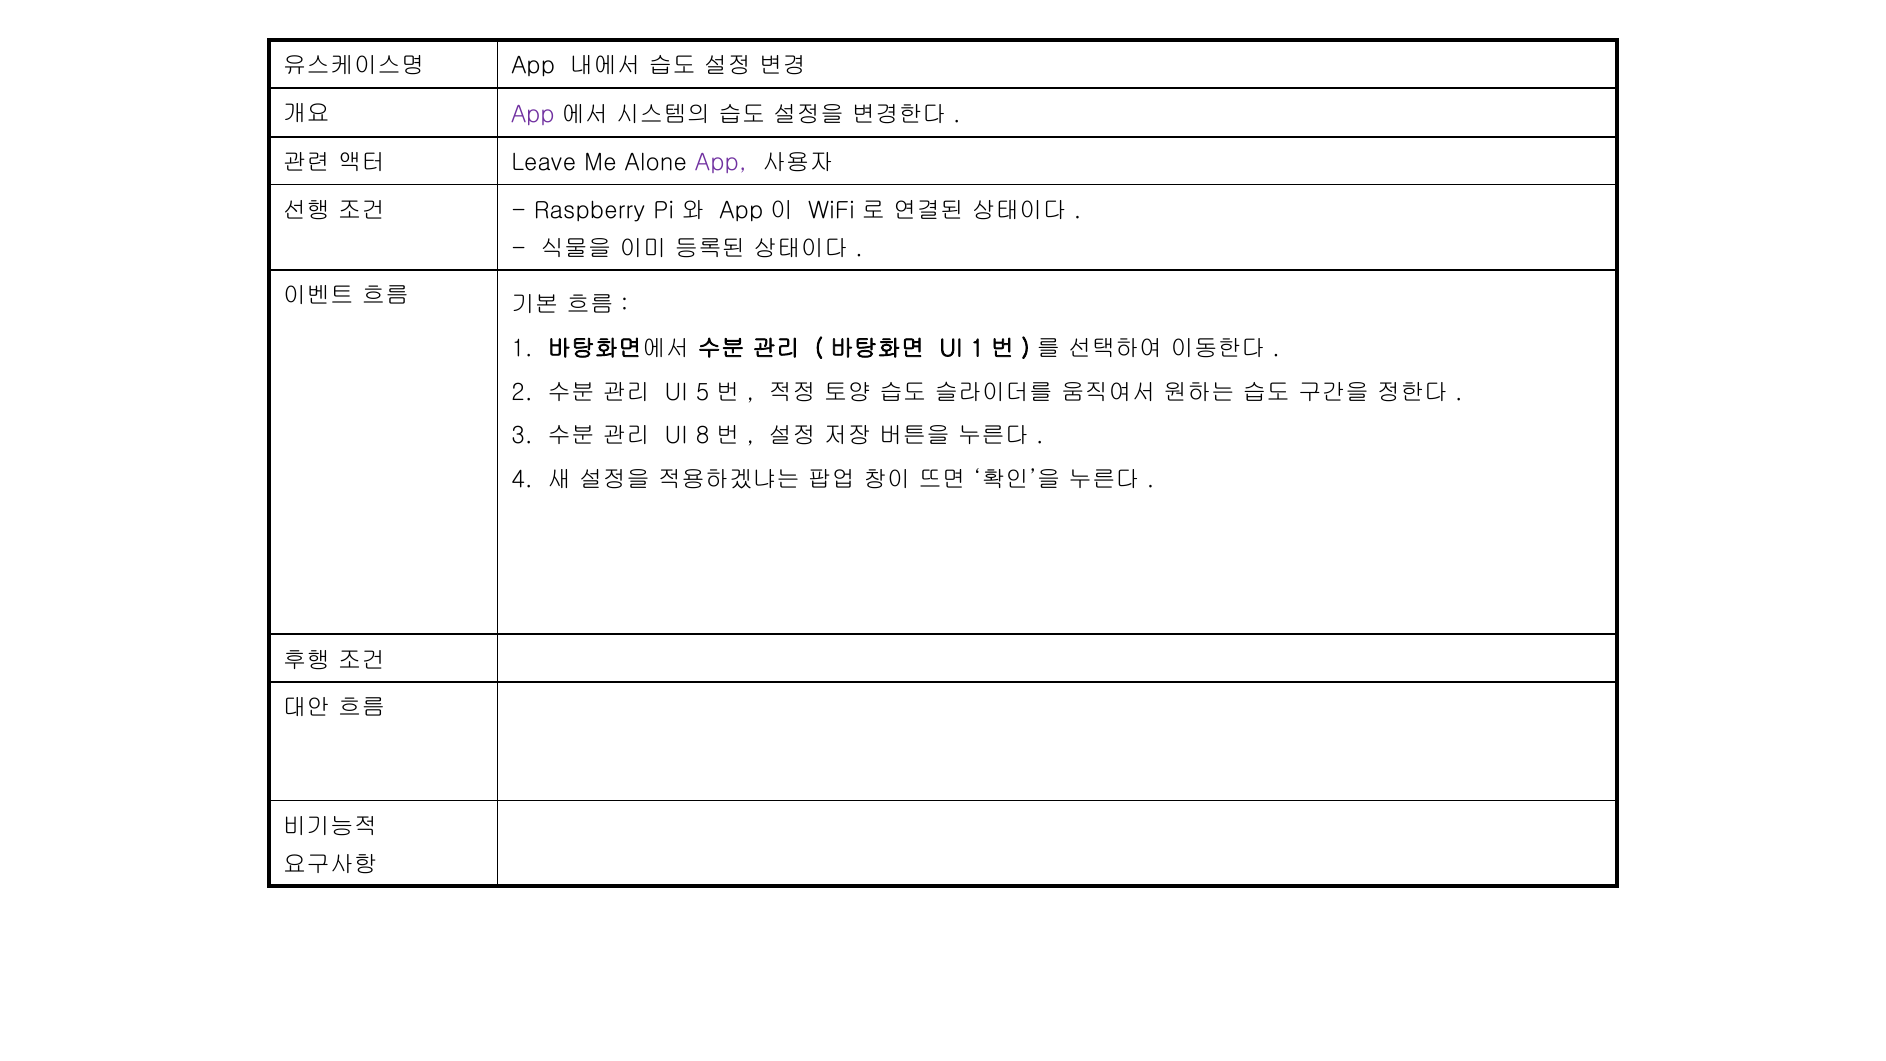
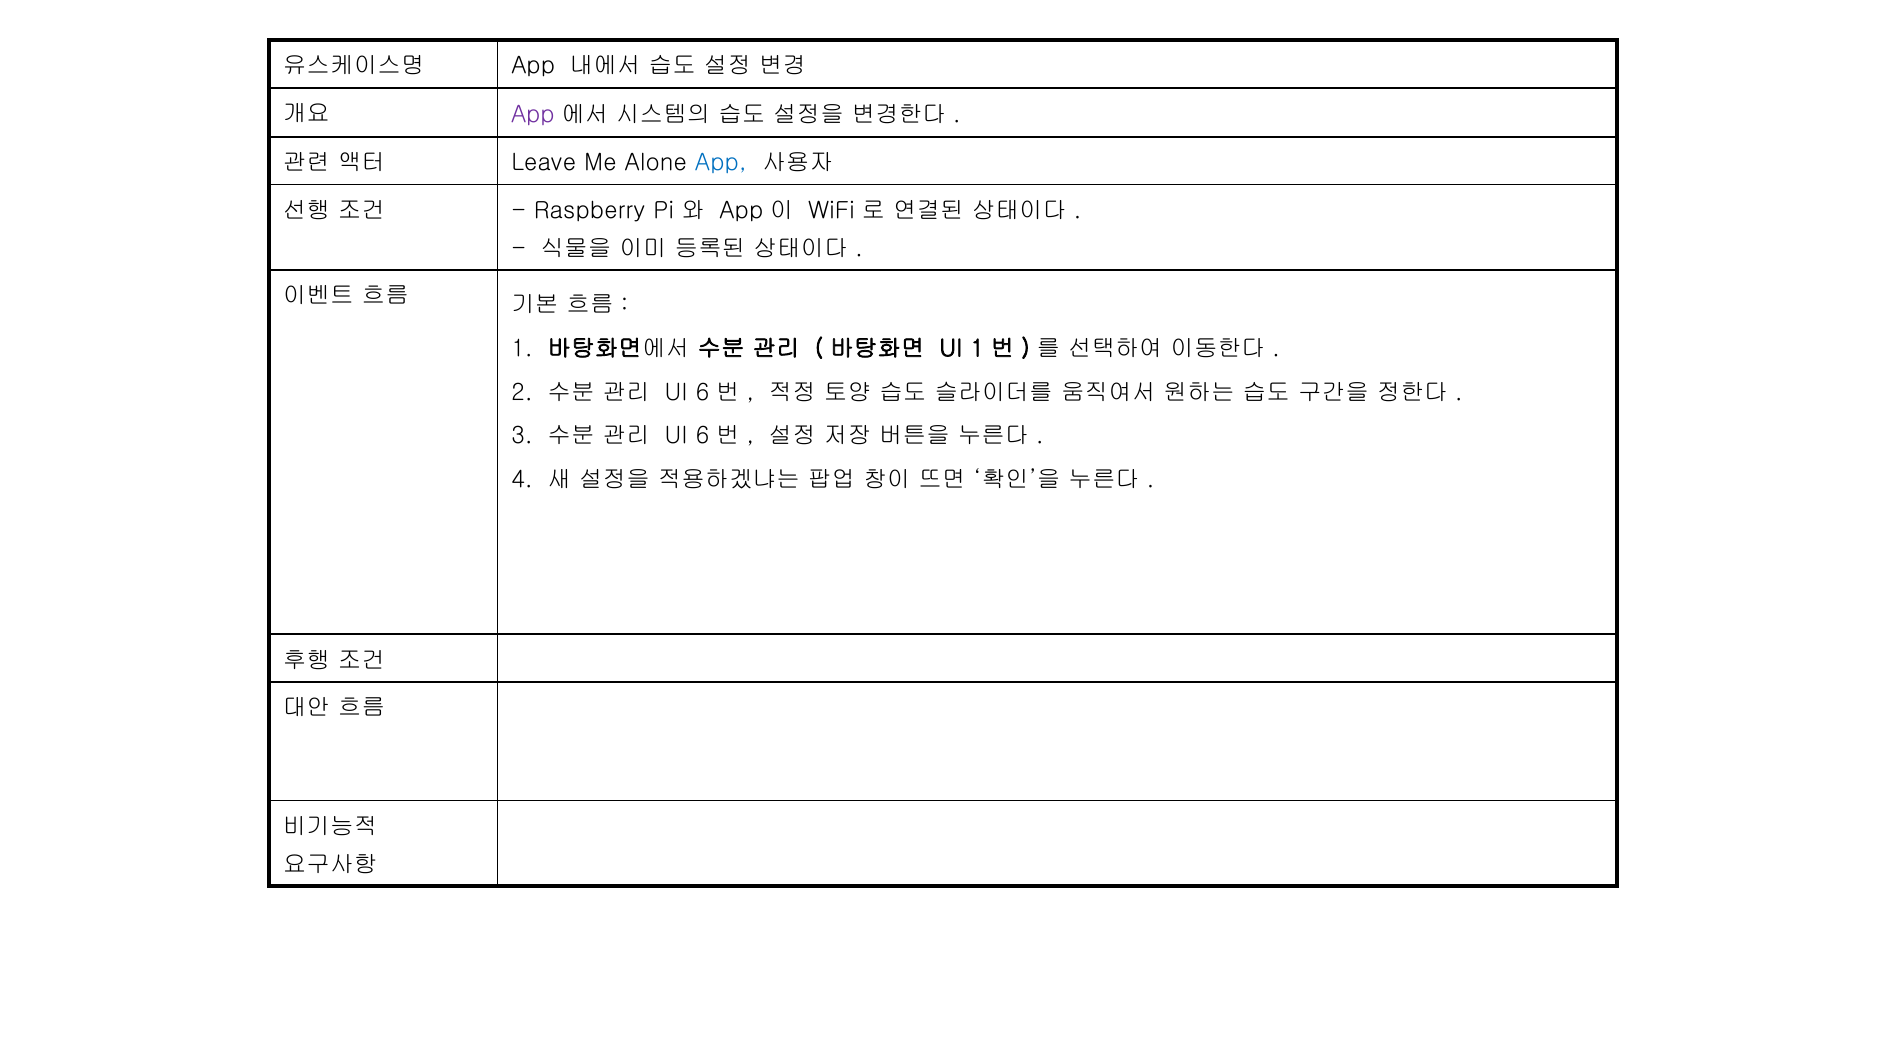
App at (721, 163) colour: purple -> blue
5 at (703, 392): 5 -> 6
8 at (703, 436): 8 -> 6
